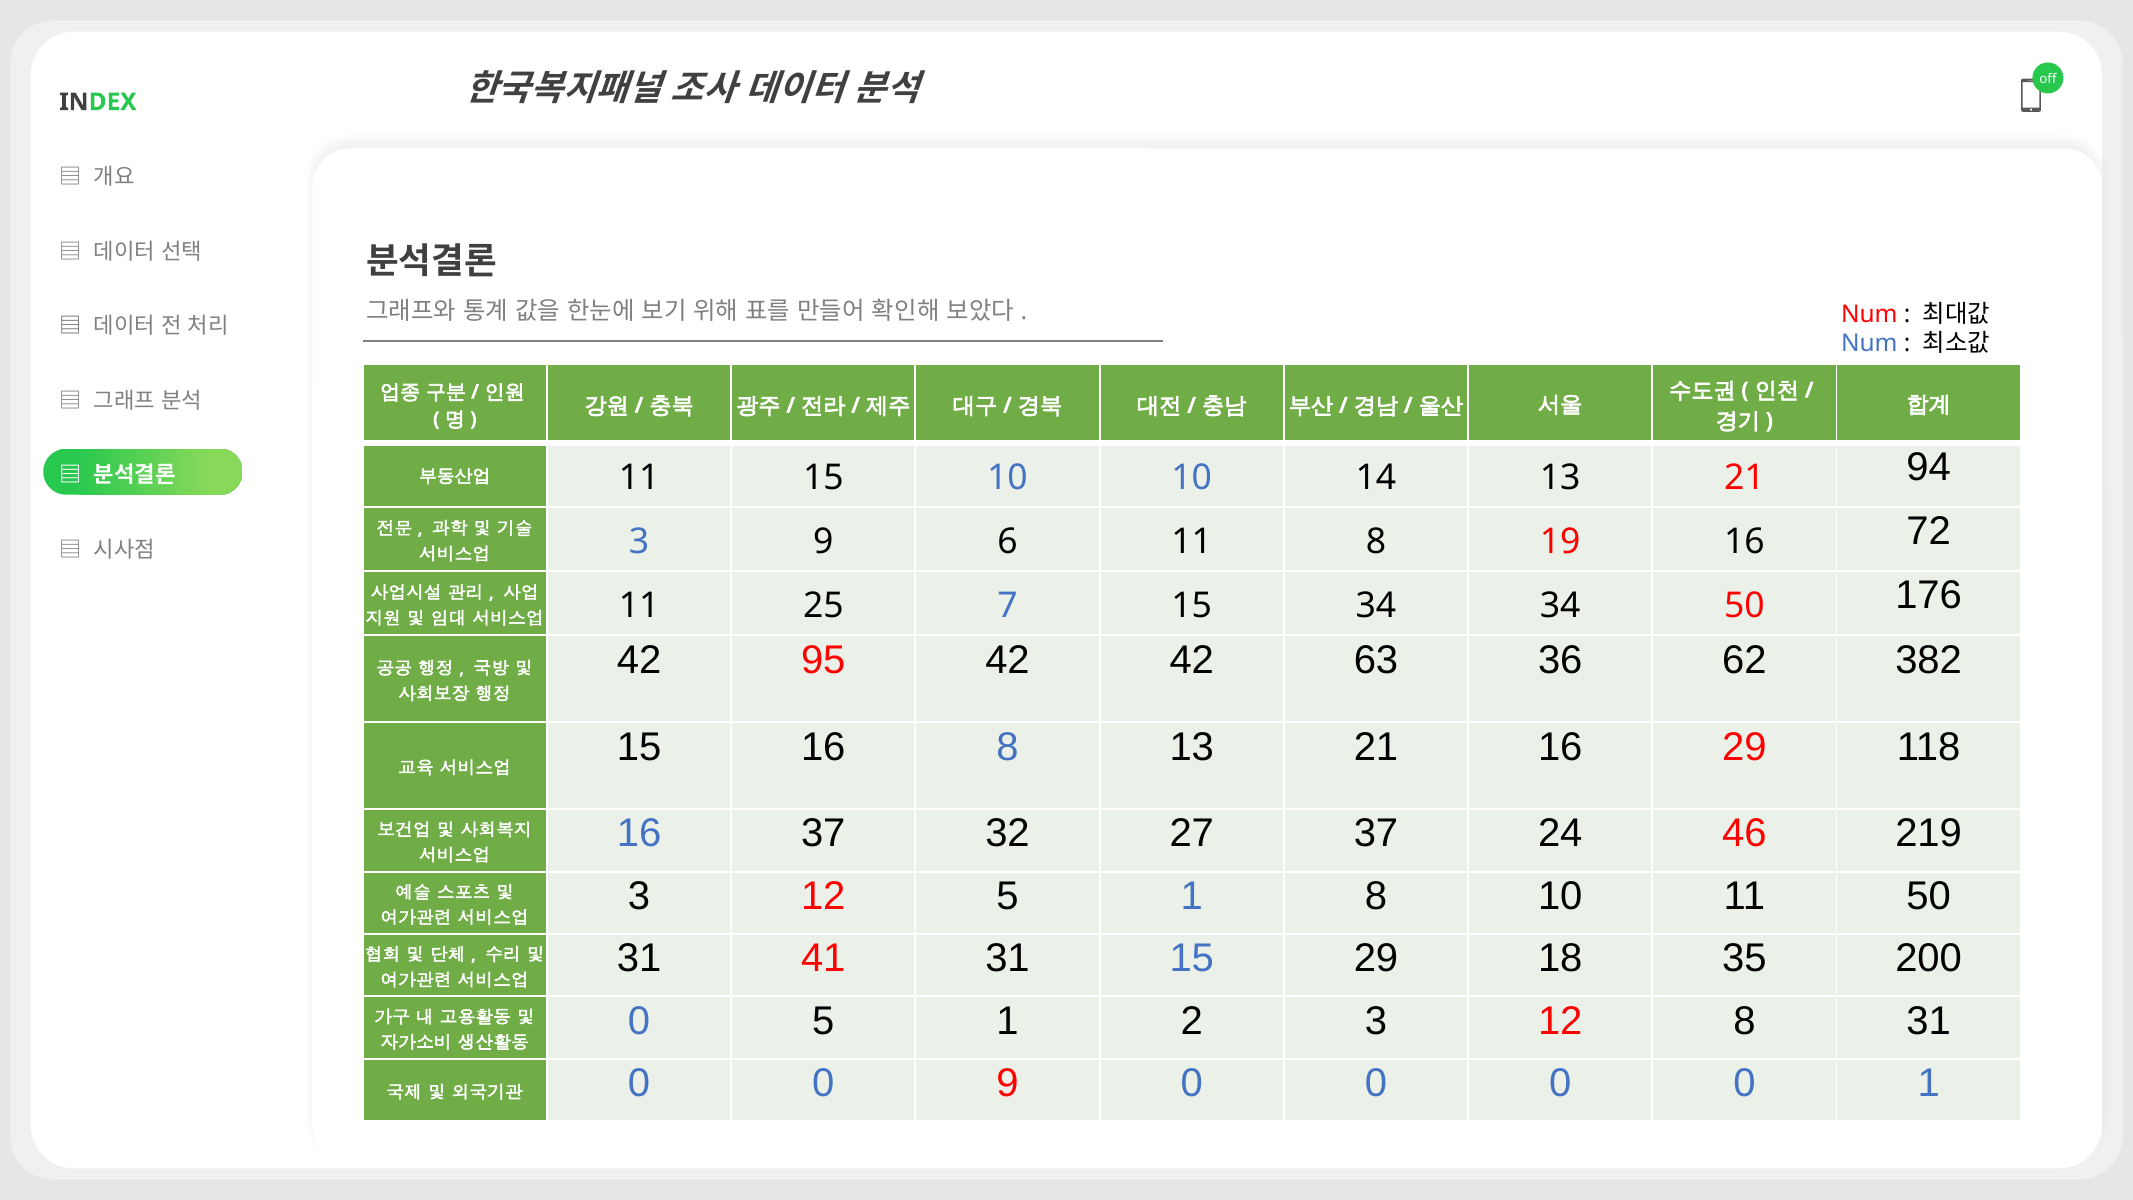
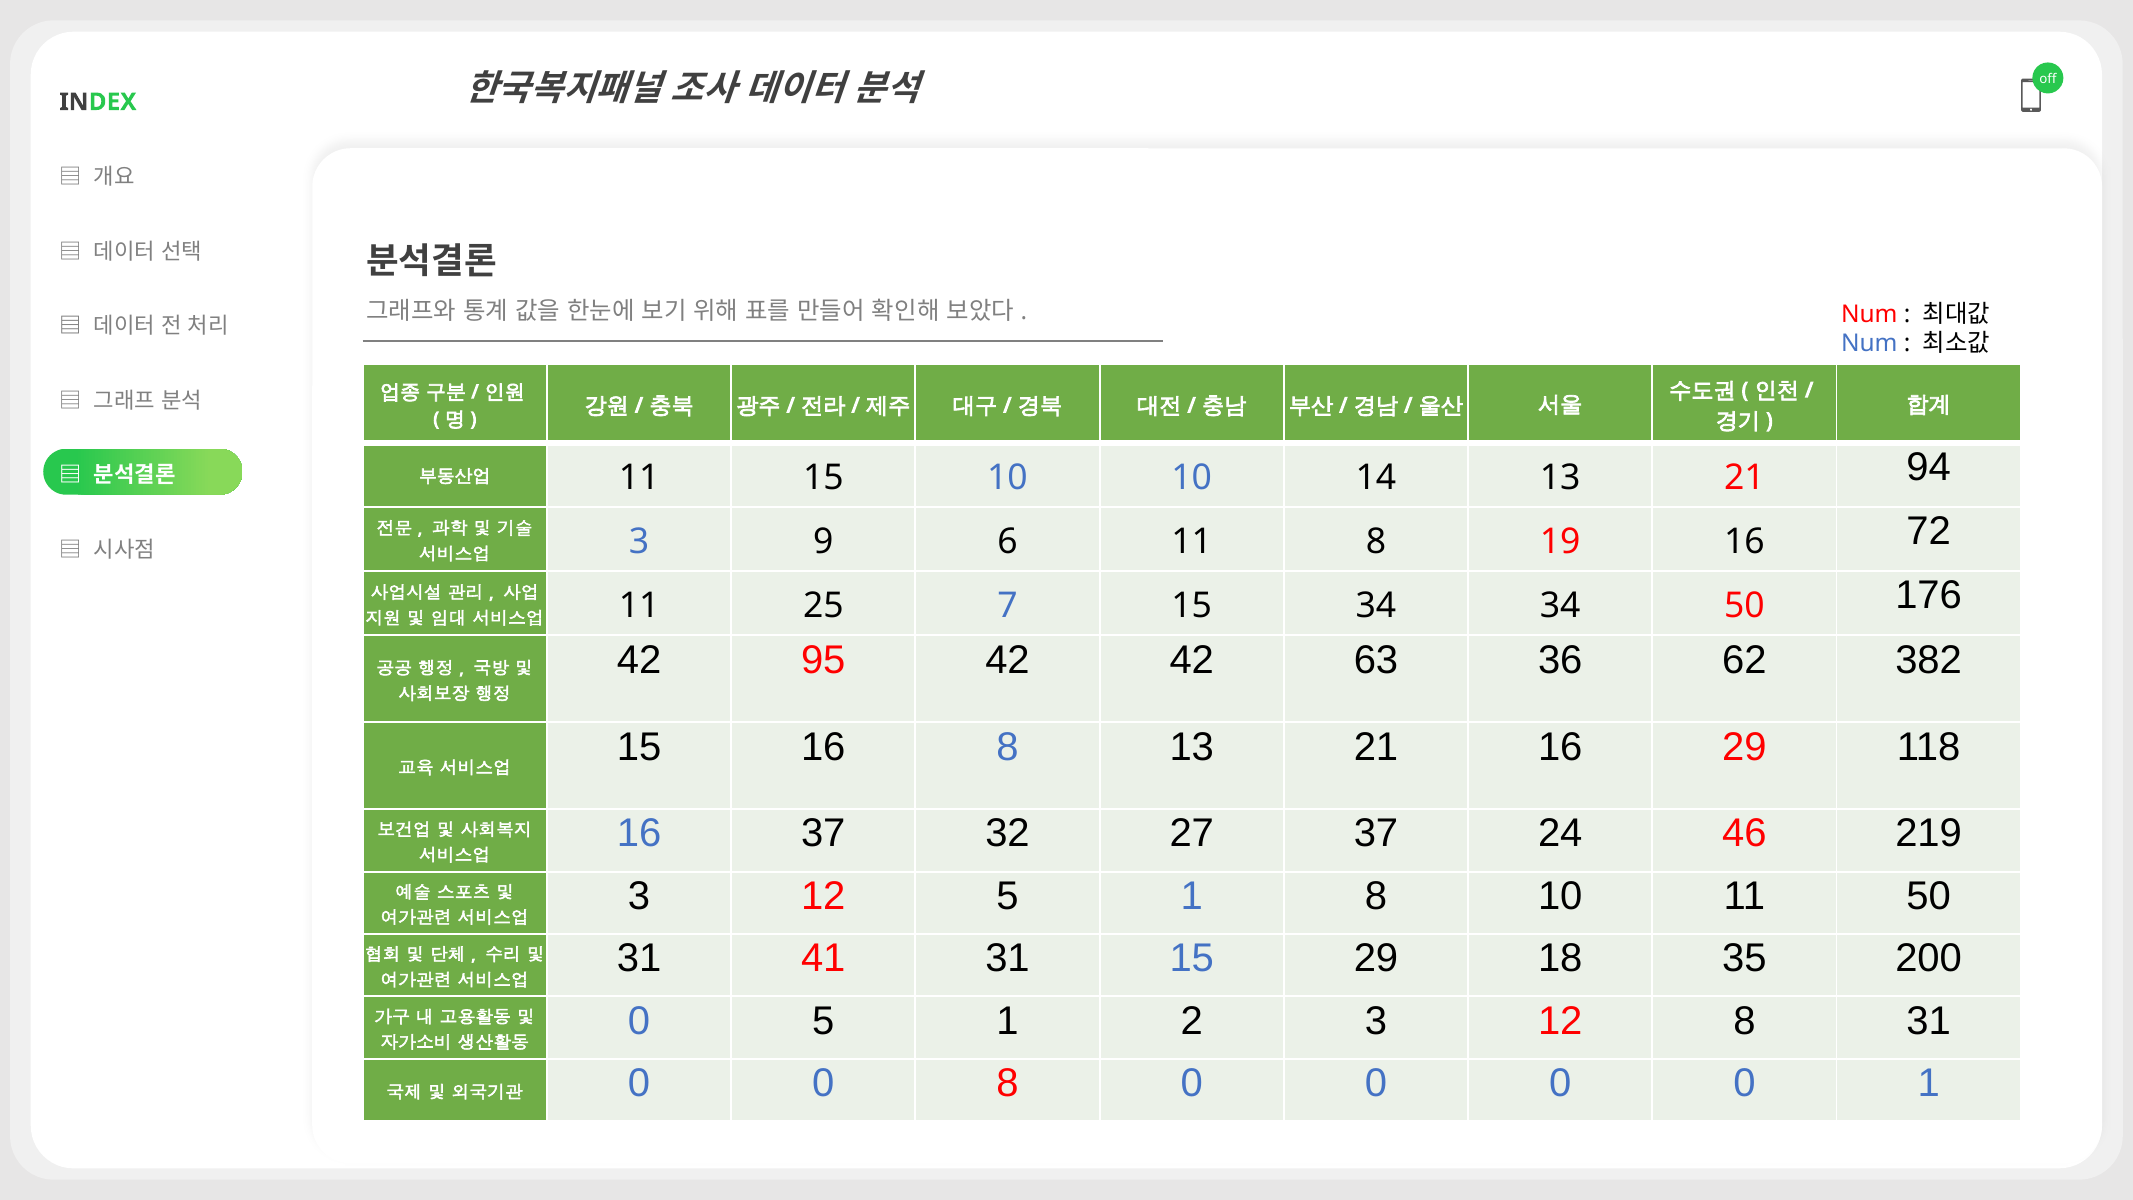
0 9: 9 -> 8
